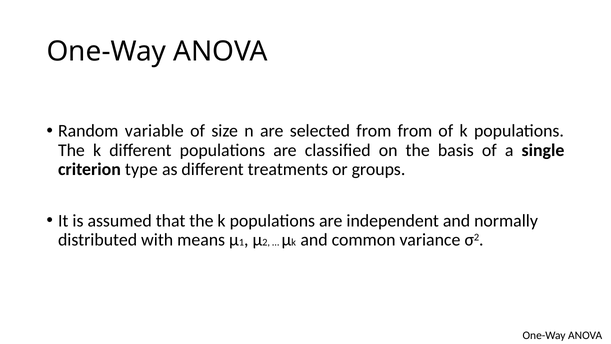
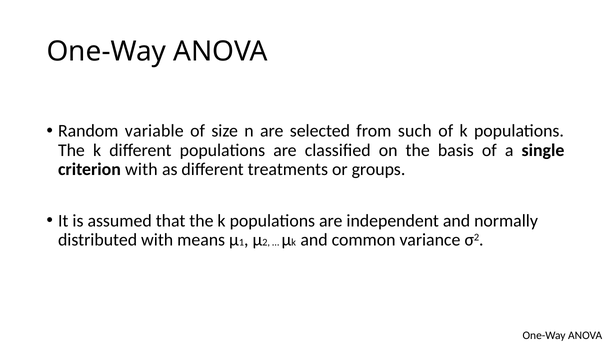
from from: from -> such
criterion type: type -> with
